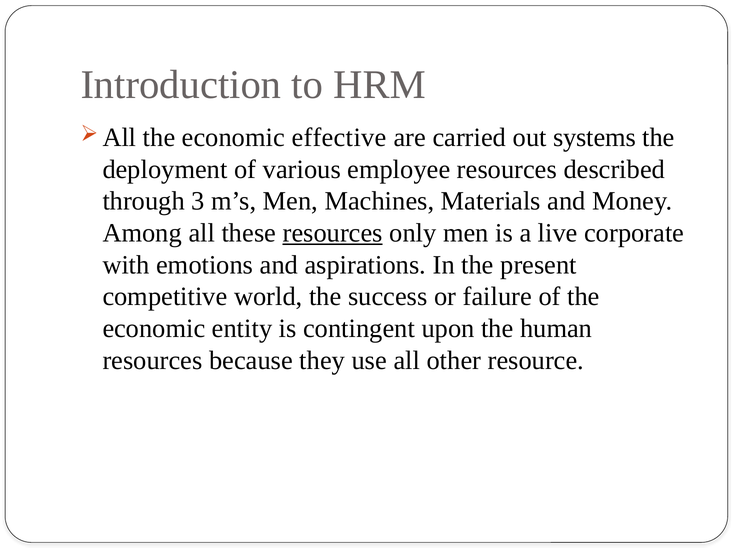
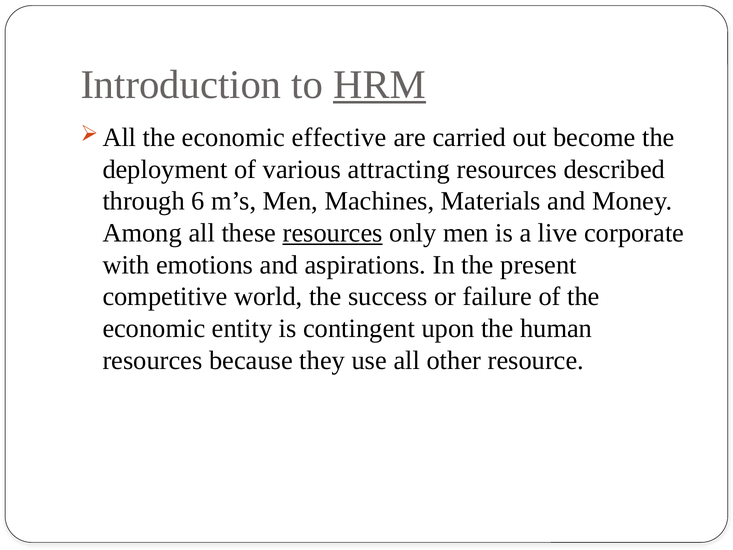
HRM underline: none -> present
systems: systems -> become
employee: employee -> attracting
3: 3 -> 6
